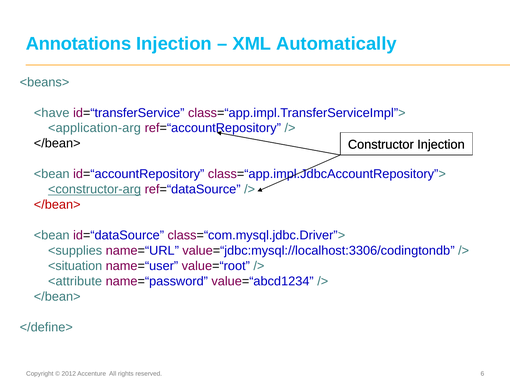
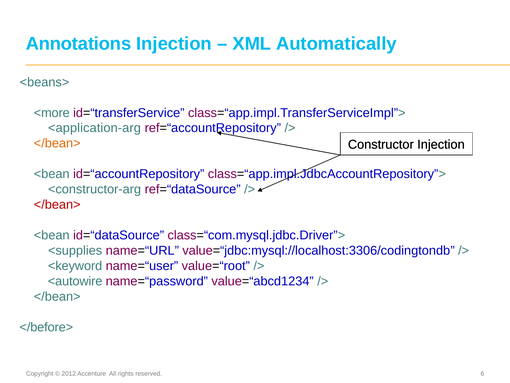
<have: <have -> <more
</bean> at (57, 143) colour: black -> orange
<constructor-arg underline: present -> none
<situation: <situation -> <keyword
<attribute: <attribute -> <autowire
</define>: </define> -> </before>
